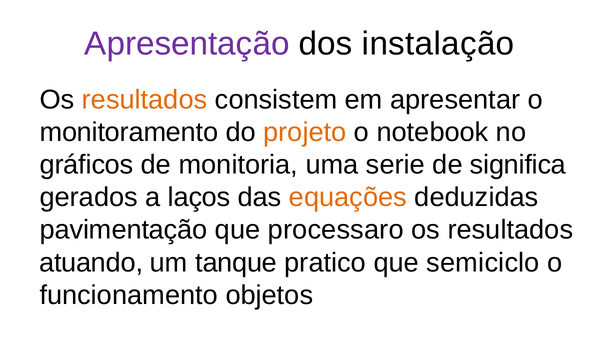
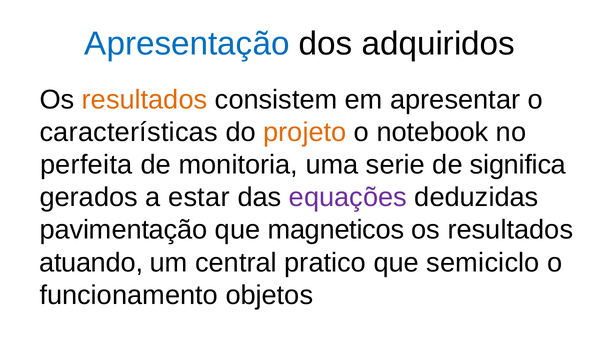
Apresentação colour: purple -> blue
instalação: instalação -> adquiridos
monitoramento: monitoramento -> características
gráficos: gráficos -> perfeita
laços: laços -> estar
equações colour: orange -> purple
processaro: processaro -> magneticos
tanque: tanque -> central
